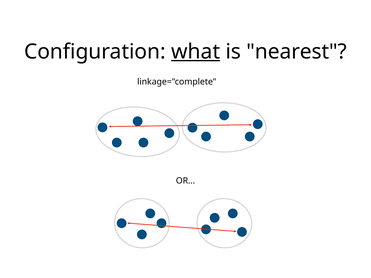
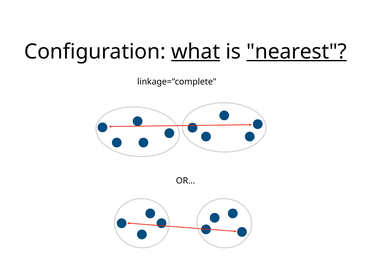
nearest underline: none -> present
